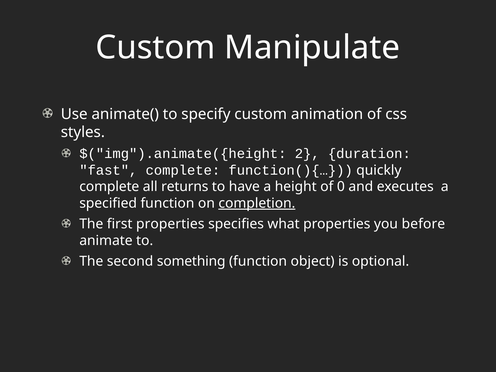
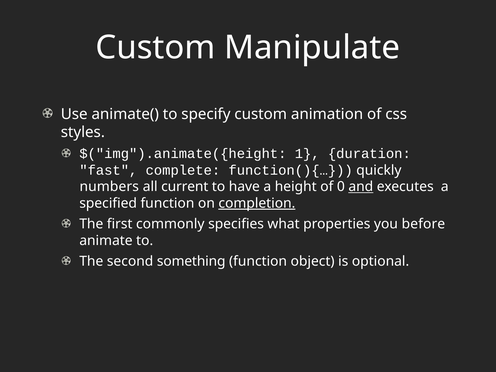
2: 2 -> 1
complete at (109, 187): complete -> numbers
returns: returns -> current
and underline: none -> present
first properties: properties -> commonly
